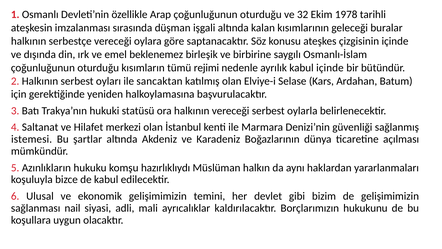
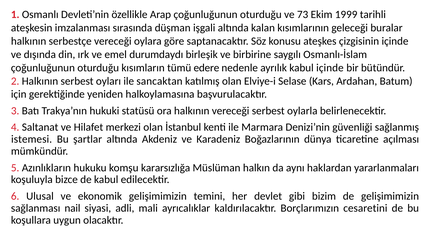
32: 32 -> 73
1978: 1978 -> 1999
beklenemez: beklenemez -> durumdaydı
rejimi: rejimi -> edere
hazırlıklıydı: hazırlıklıydı -> kararsızlığa
hukukunu: hukukunu -> cesaretini
